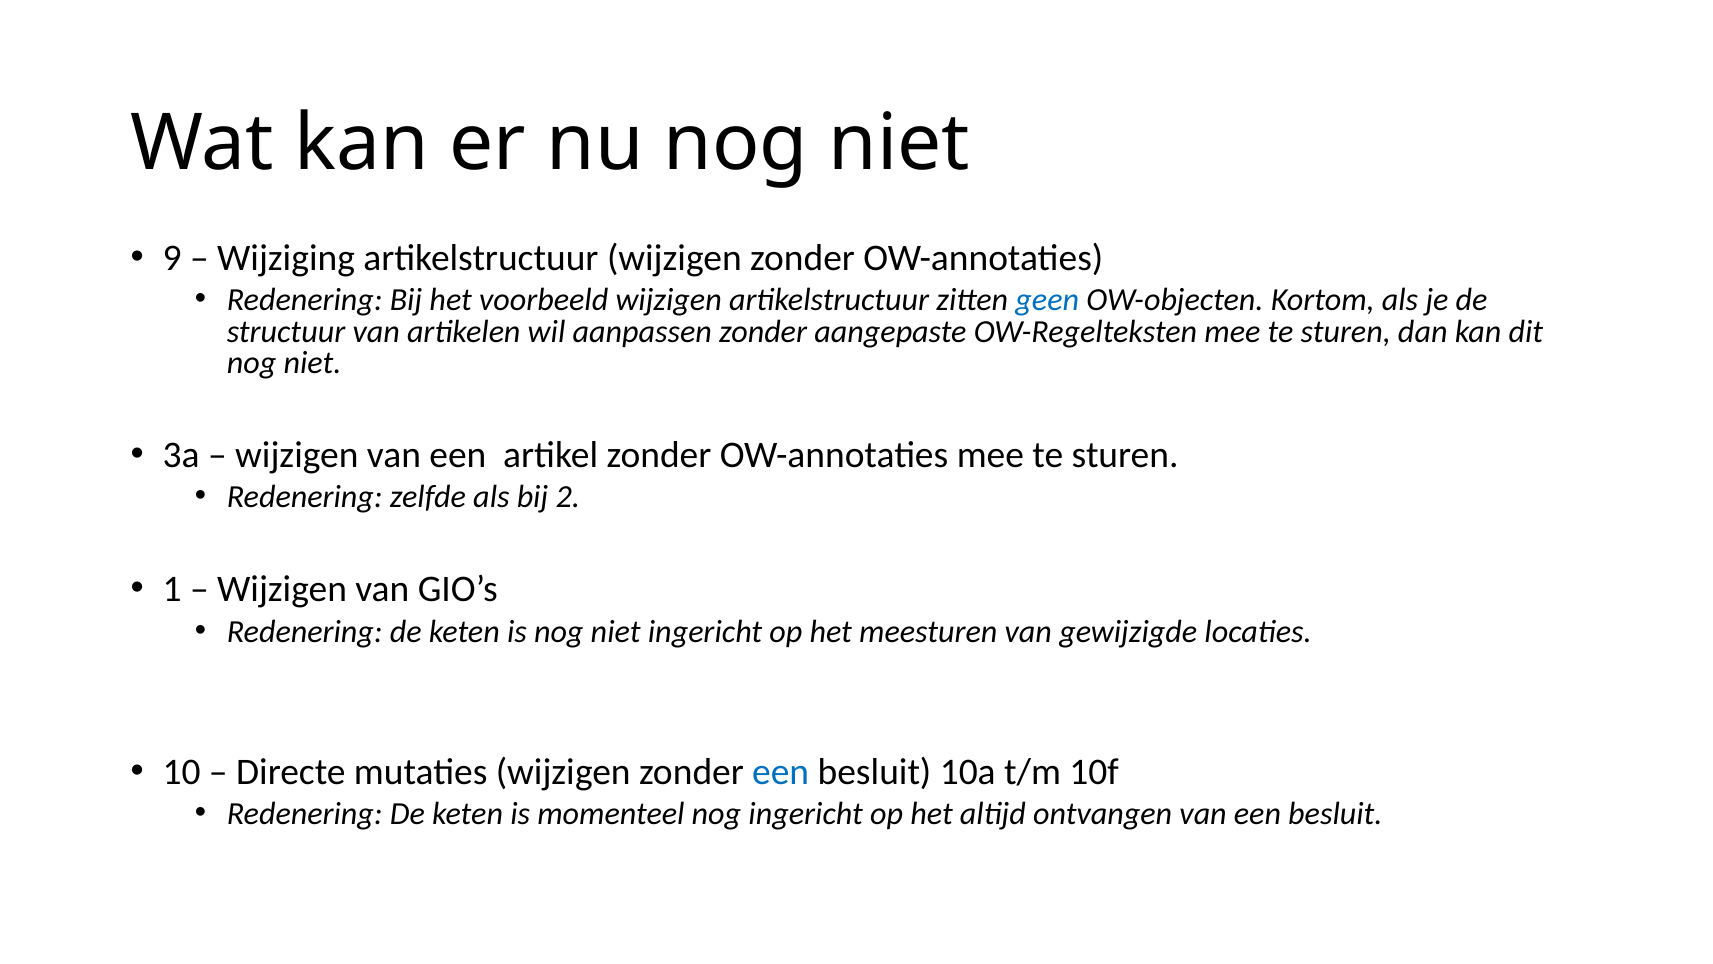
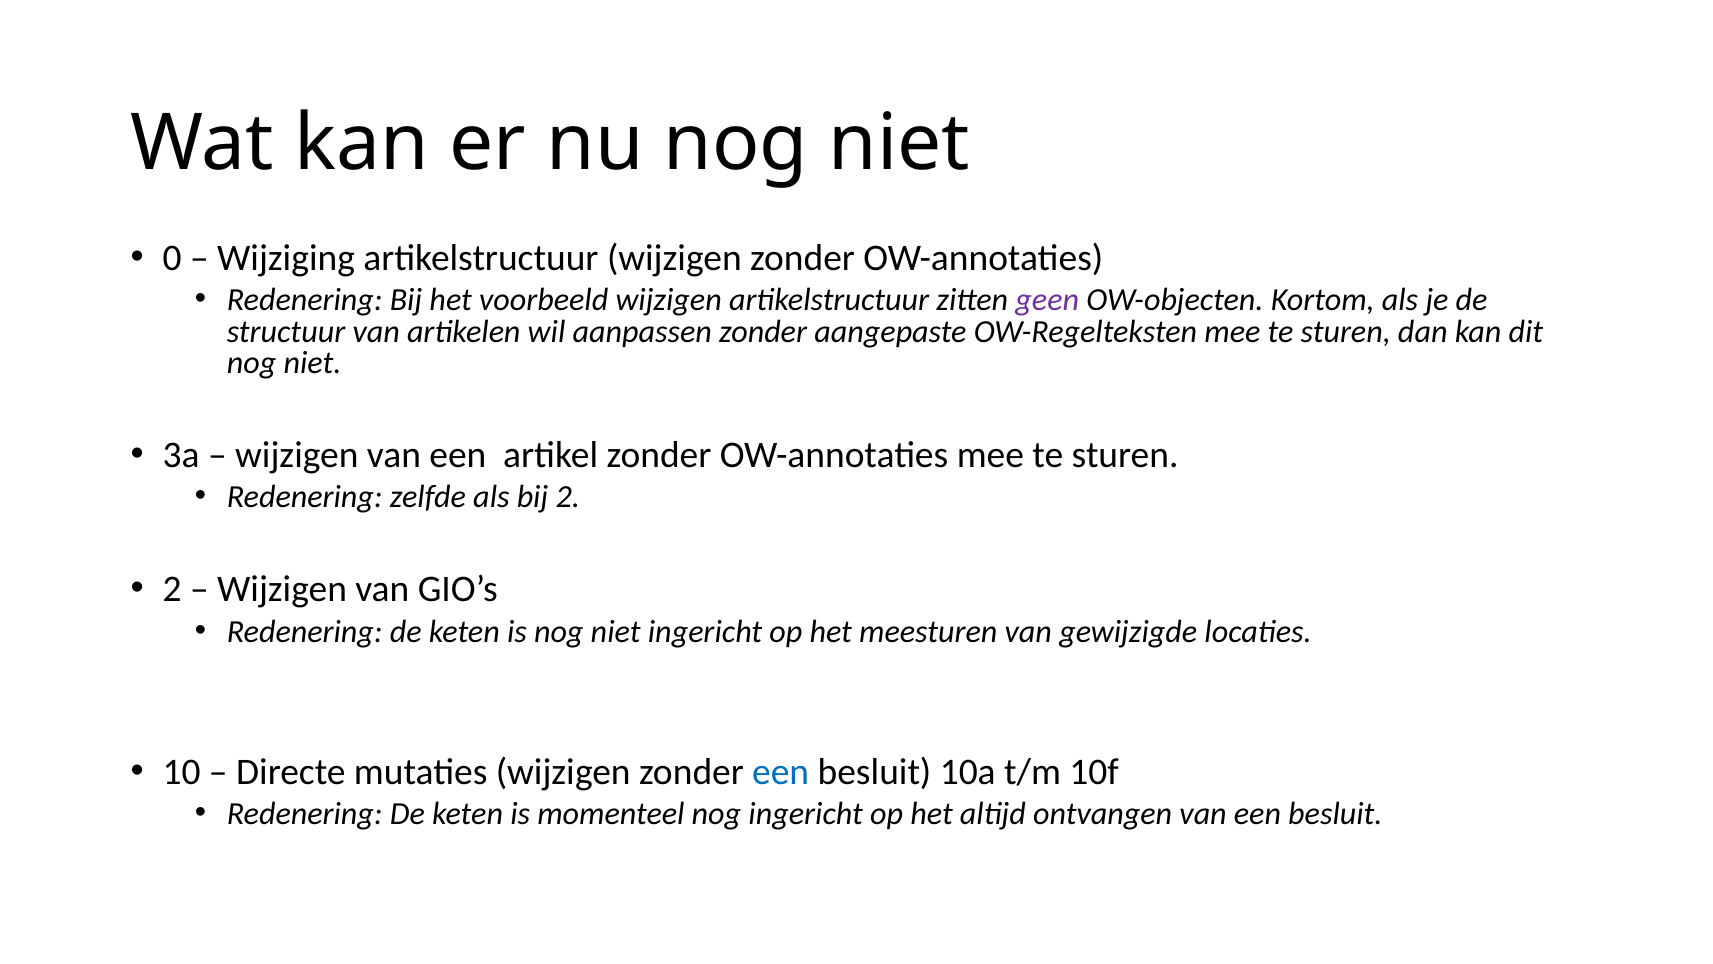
9: 9 -> 0
geen colour: blue -> purple
1 at (172, 589): 1 -> 2
